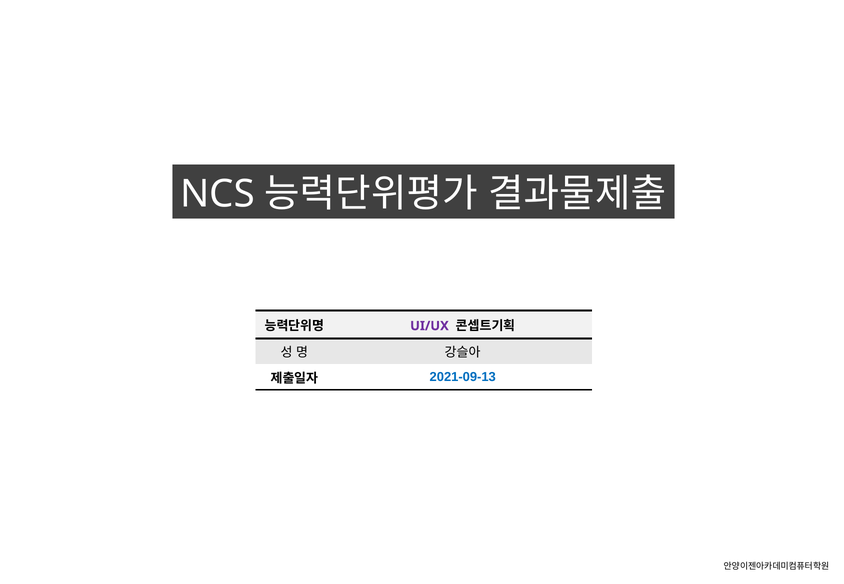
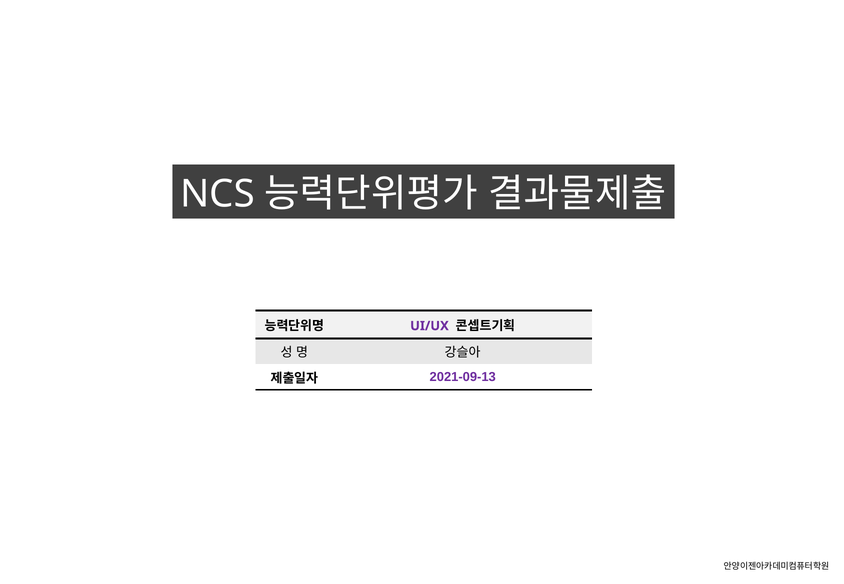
2021-09-13 colour: blue -> purple
